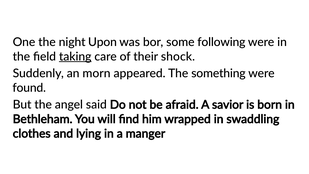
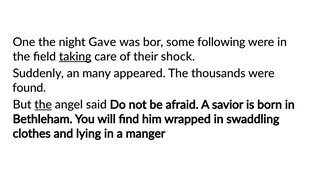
Upon: Upon -> Gave
morn: morn -> many
something: something -> thousands
the at (43, 105) underline: none -> present
